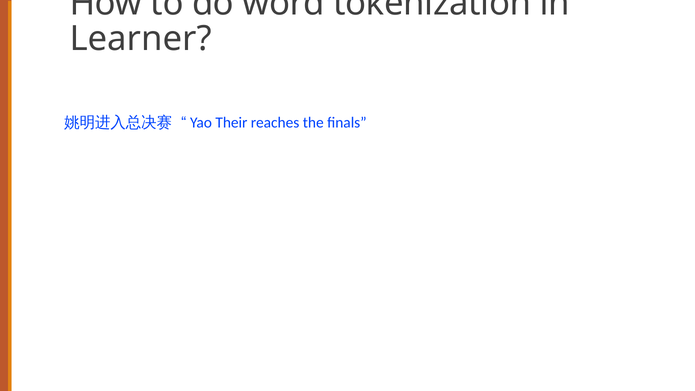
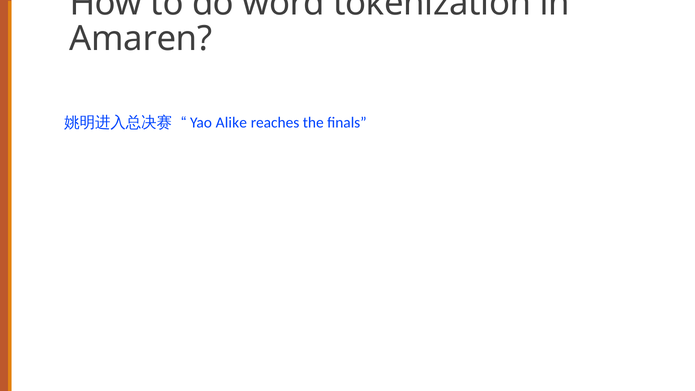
Learner: Learner -> Amaren
Their: Their -> Alike
